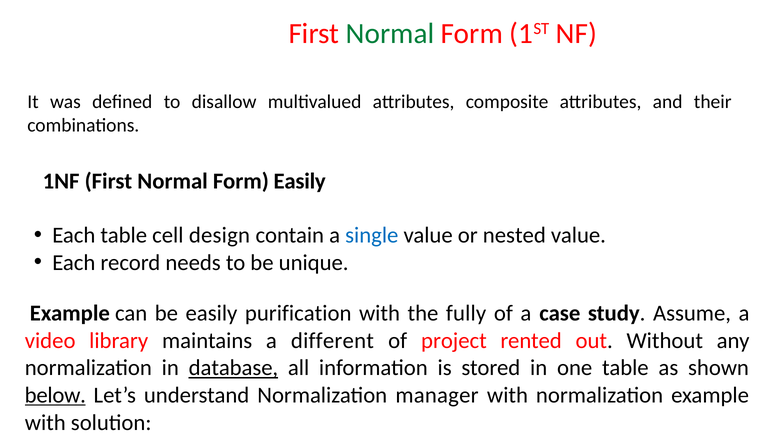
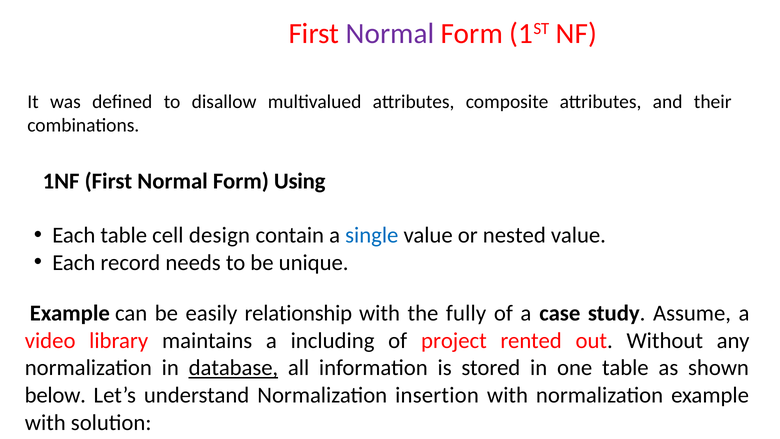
Normal at (390, 34) colour: green -> purple
Form Easily: Easily -> Using
purification: purification -> relationship
different: different -> including
below underline: present -> none
manager: manager -> insertion
